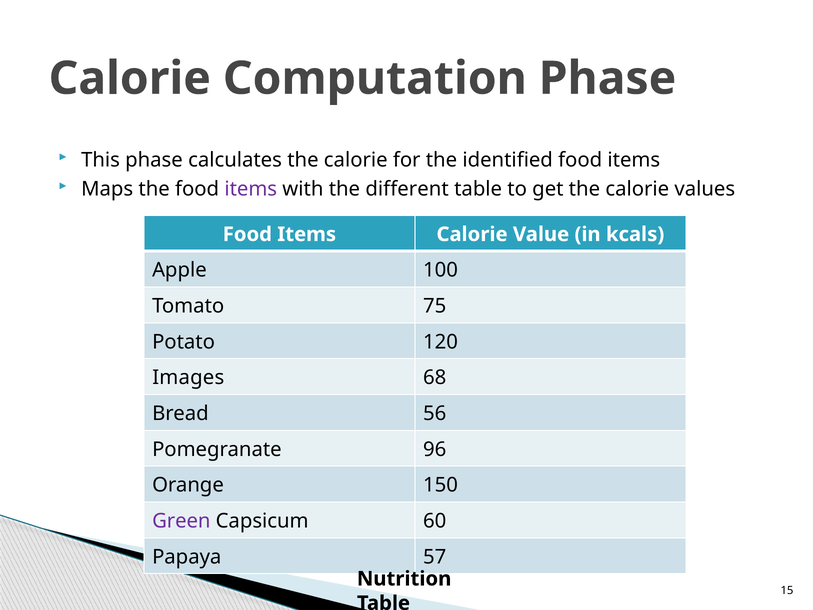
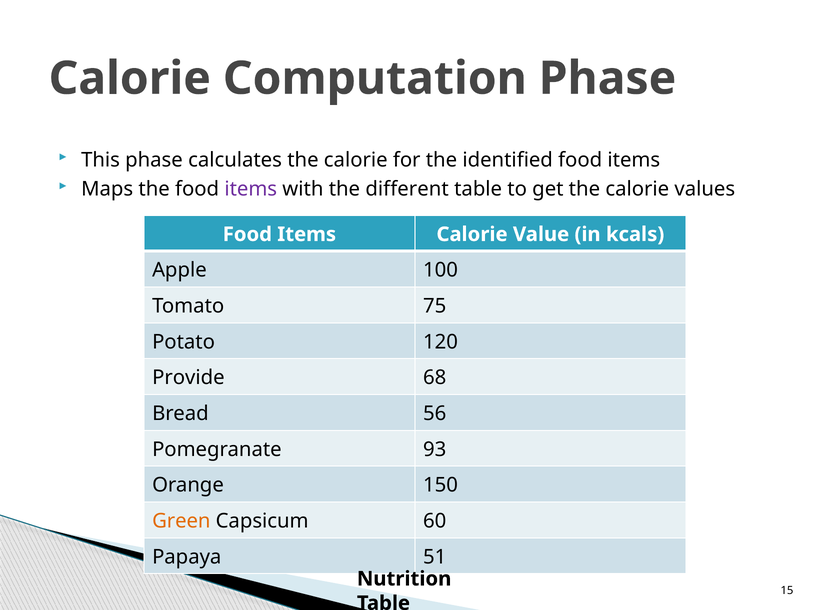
Images: Images -> Provide
96: 96 -> 93
Green colour: purple -> orange
57: 57 -> 51
